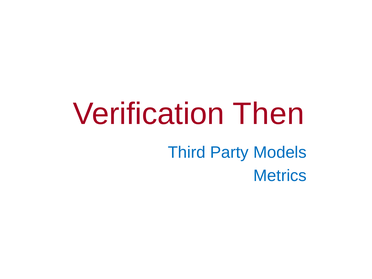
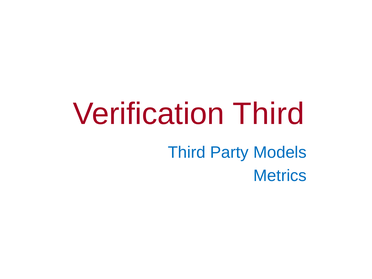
Verification Then: Then -> Third
